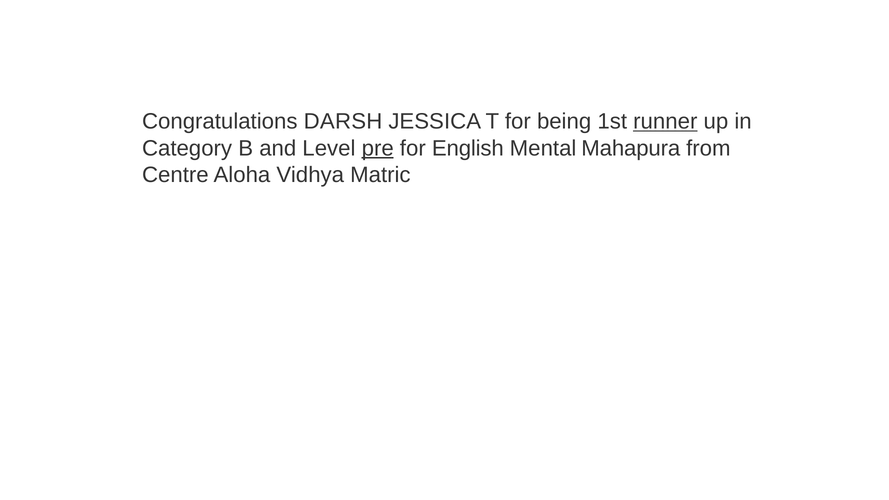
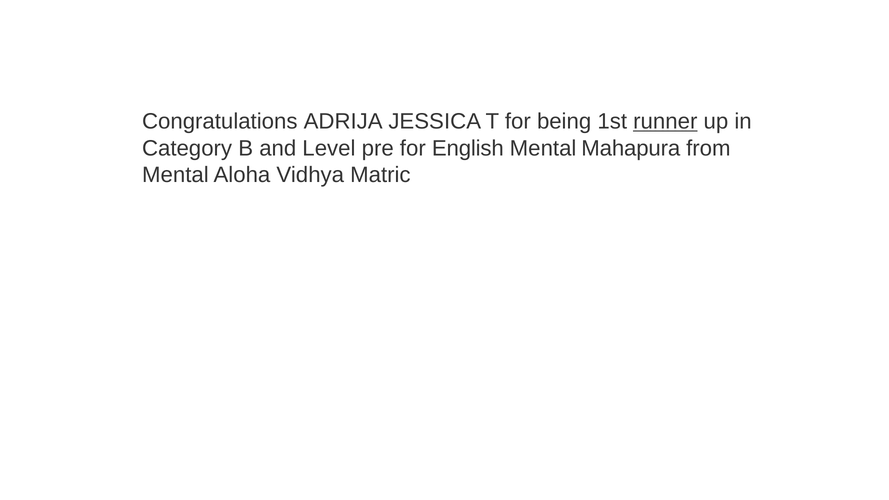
DARSH: DARSH -> ADRIJA
pre underline: present -> none
Centre at (175, 175): Centre -> Mental
